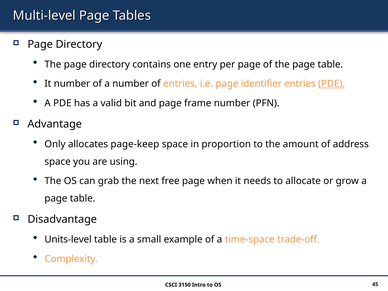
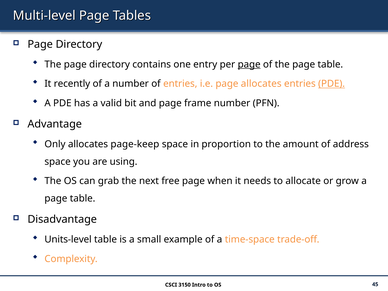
page at (249, 64) underline: none -> present
It number: number -> recently
page identifier: identifier -> allocates
